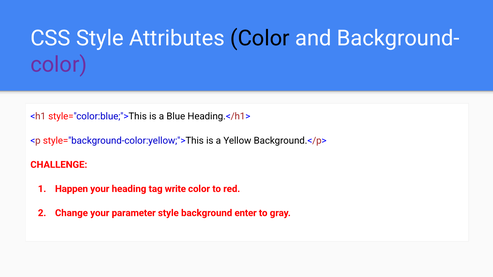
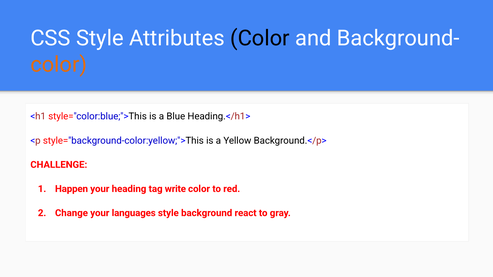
color at (59, 65) colour: purple -> orange
parameter: parameter -> languages
enter: enter -> react
